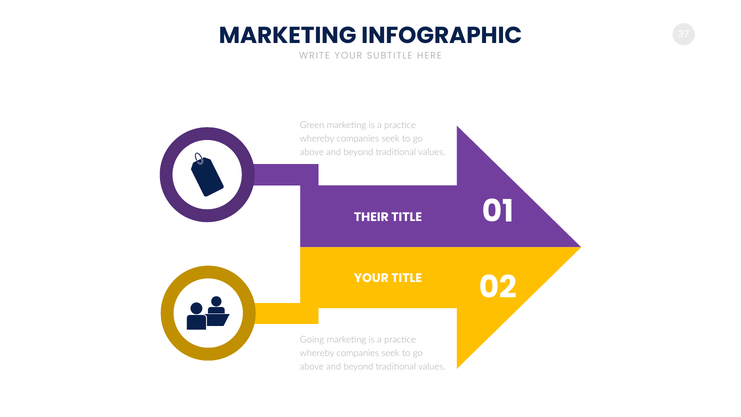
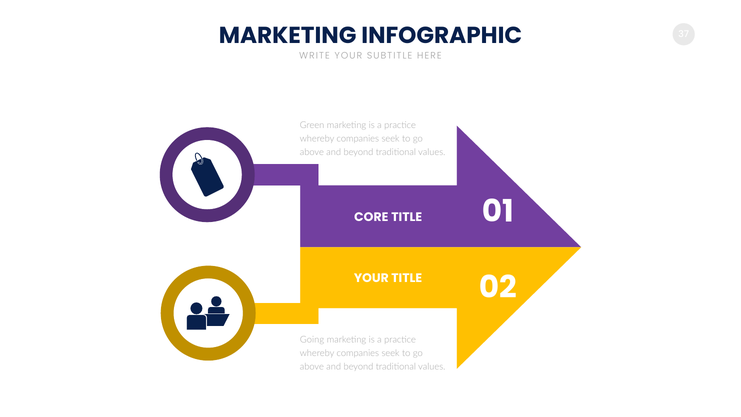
THEIR: THEIR -> CORE
